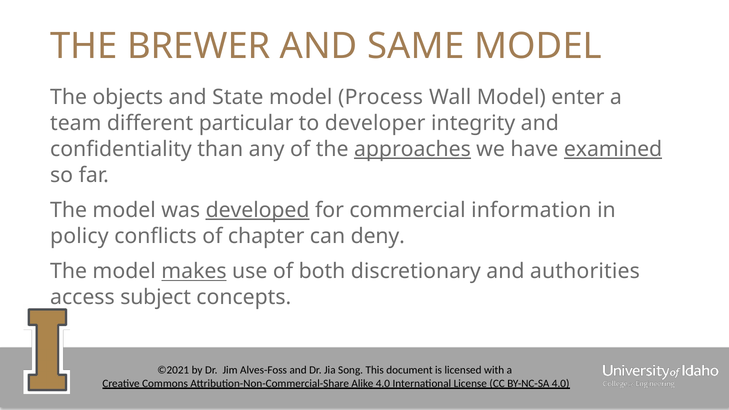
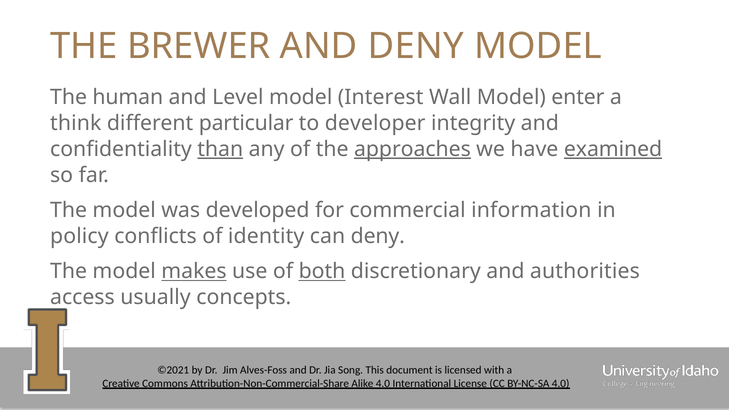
AND SAME: SAME -> DENY
objects: objects -> human
State: State -> Level
Process: Process -> Interest
team: team -> think
than underline: none -> present
developed underline: present -> none
chapter: chapter -> identity
both underline: none -> present
subject: subject -> usually
